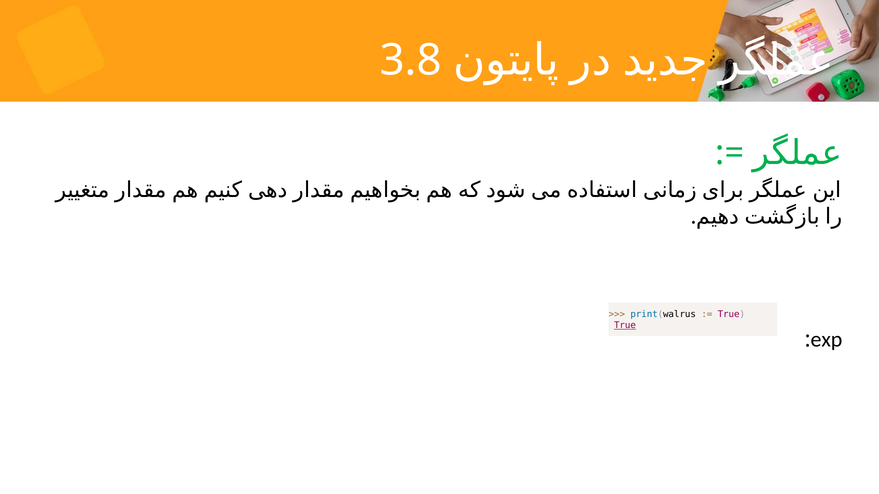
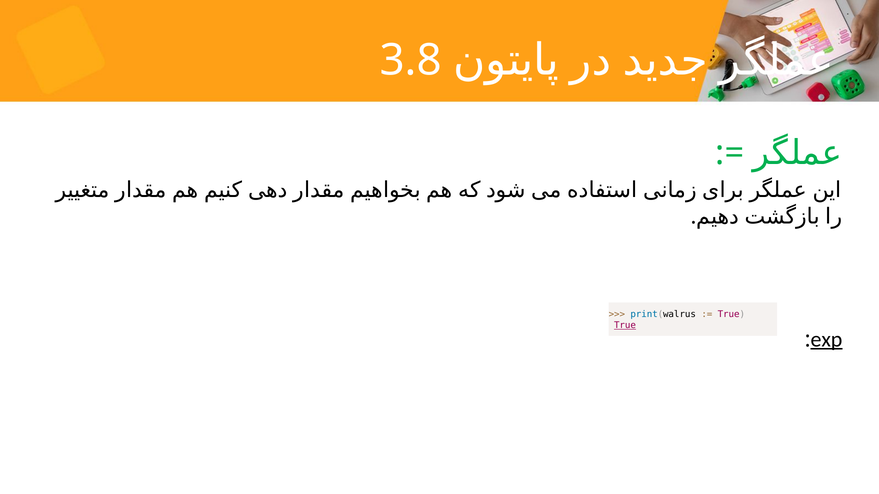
exp underline: none -> present
